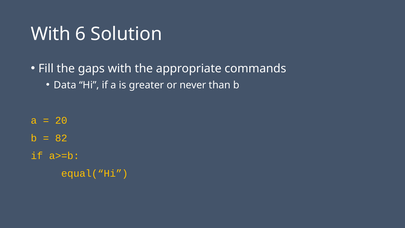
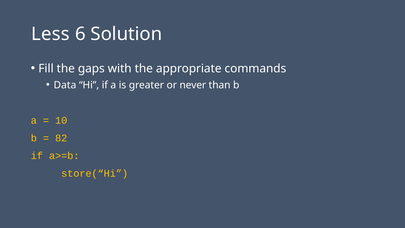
With at (51, 34): With -> Less
20: 20 -> 10
equal(“Hi: equal(“Hi -> store(“Hi
